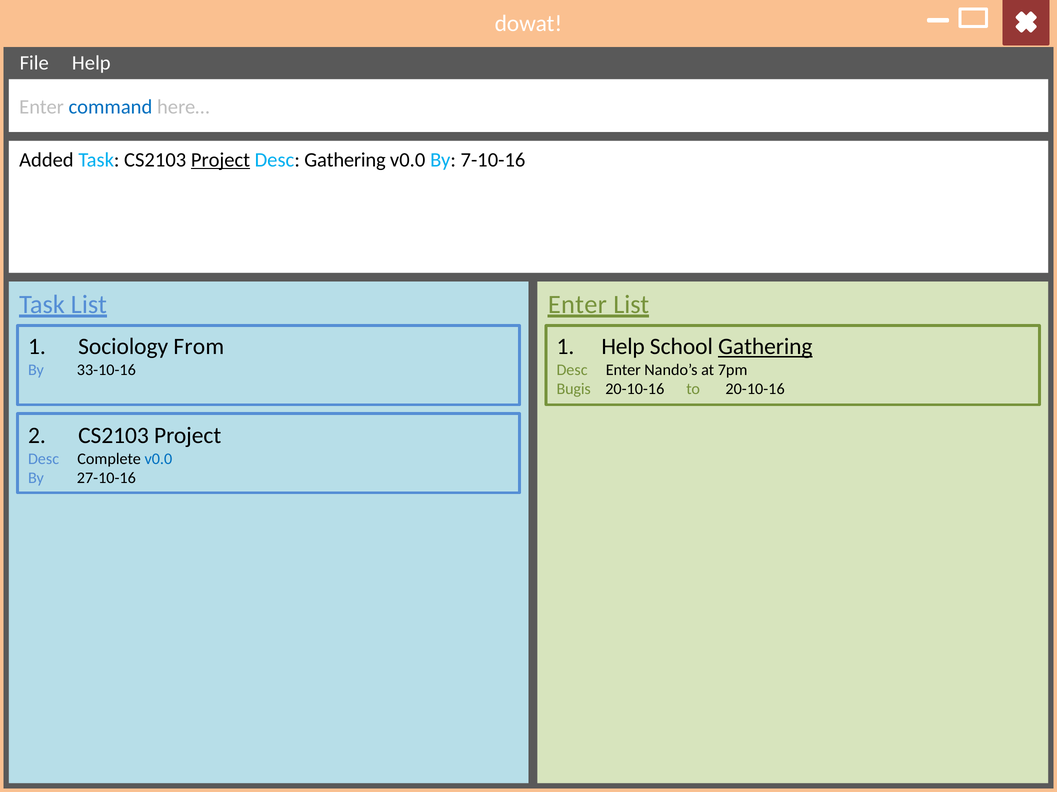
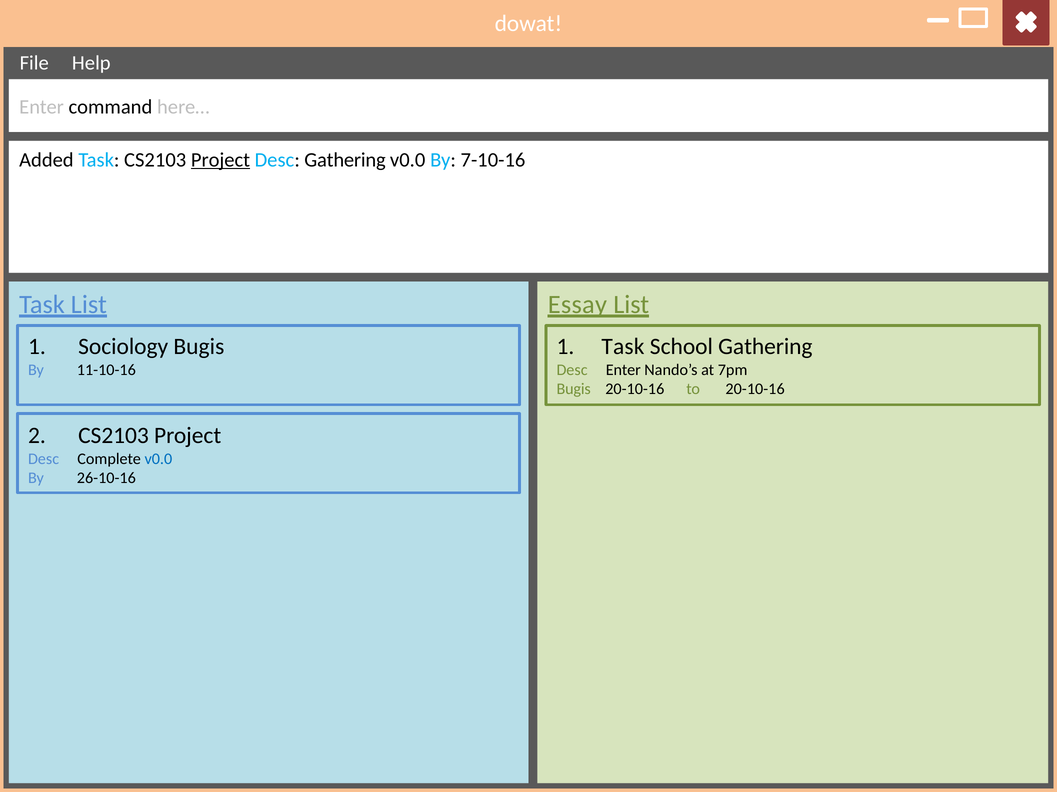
command colour: blue -> black
Enter at (577, 305): Enter -> Essay
Sociology From: From -> Bugis
Help at (623, 347): Help -> Task
Gathering at (765, 347) underline: present -> none
33-10-16: 33-10-16 -> 11-10-16
27-10-16: 27-10-16 -> 26-10-16
